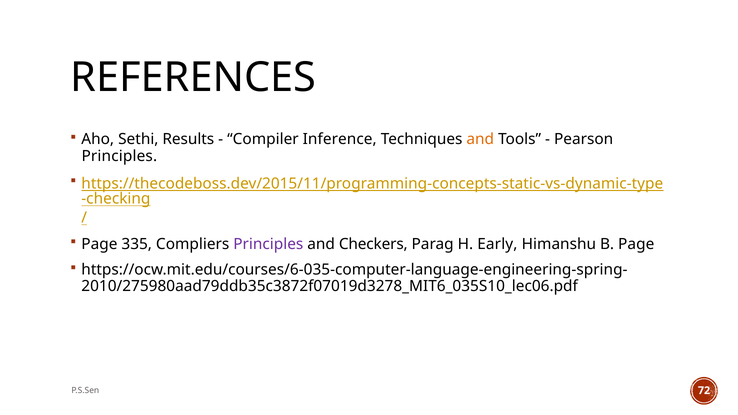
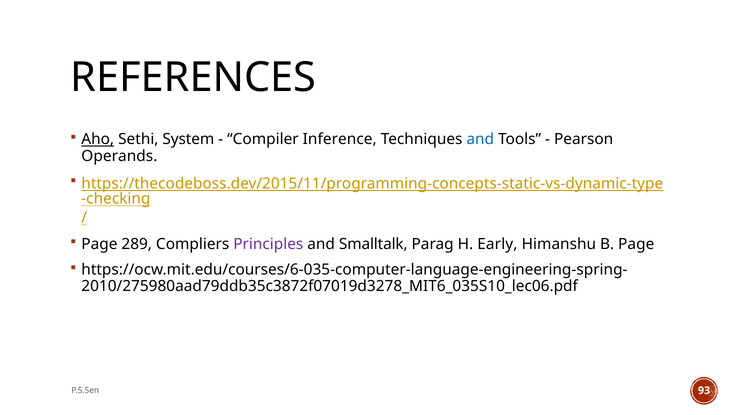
Aho underline: none -> present
Results: Results -> System
and at (480, 139) colour: orange -> blue
Principles at (119, 156): Principles -> Operands
335: 335 -> 289
Checkers: Checkers -> Smalltalk
72: 72 -> 93
